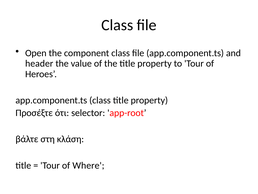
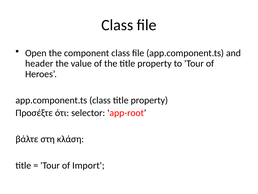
Where: Where -> Import
